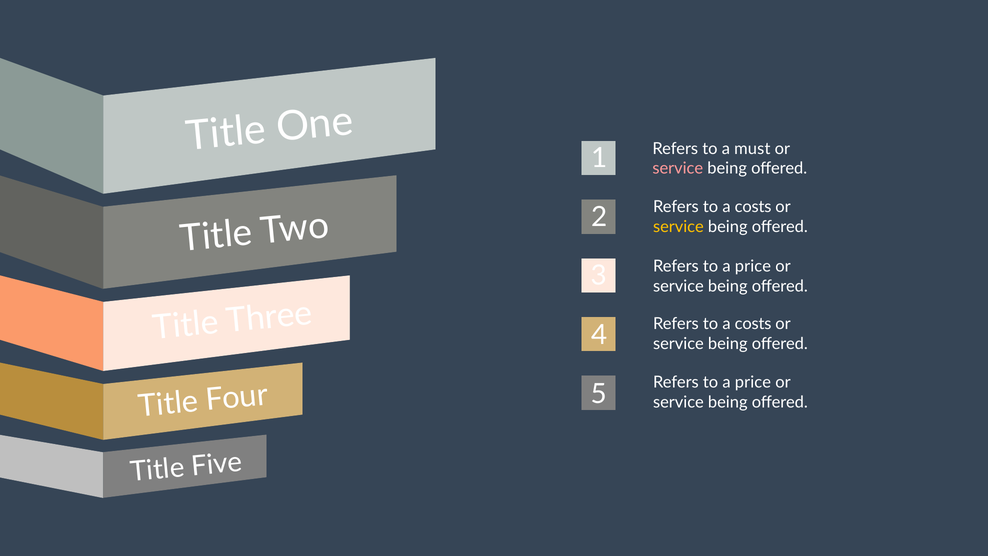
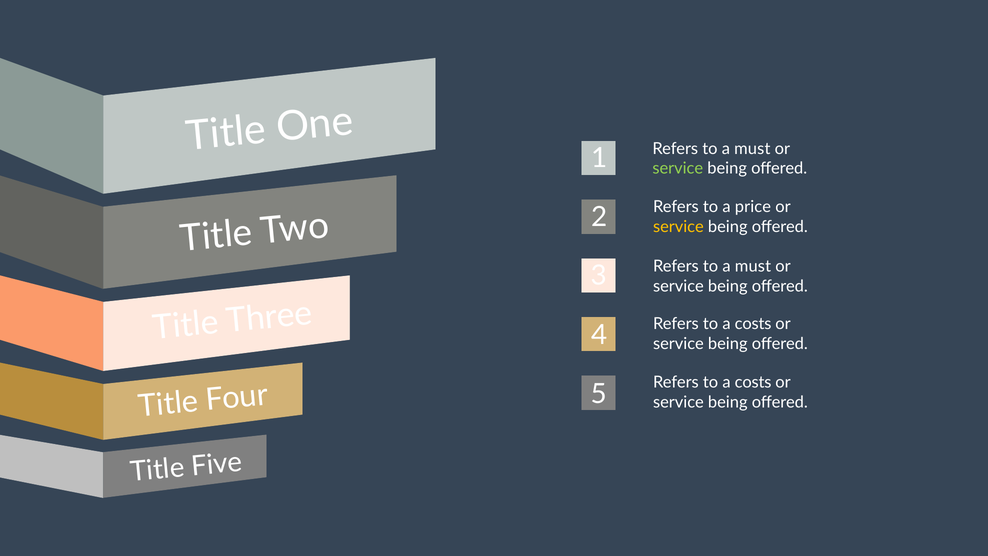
service at (678, 168) colour: pink -> light green
costs at (753, 207): costs -> price
price at (753, 266): price -> must
price at (753, 382): price -> costs
